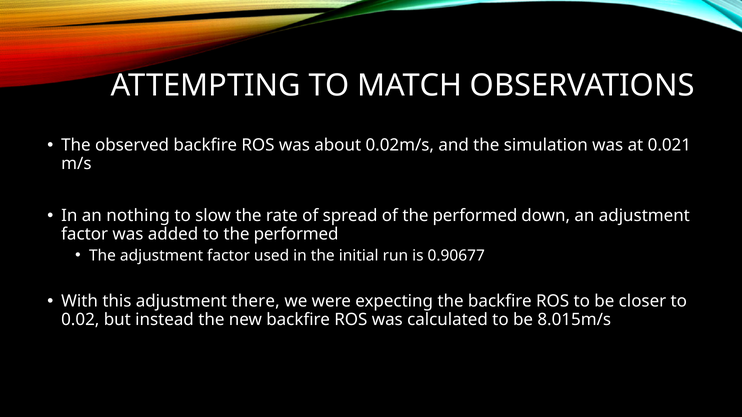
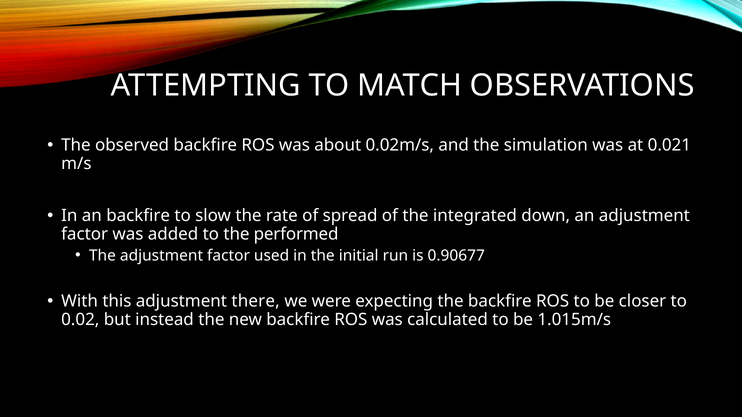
an nothing: nothing -> backfire
of the performed: performed -> integrated
8.015m/s: 8.015m/s -> 1.015m/s
